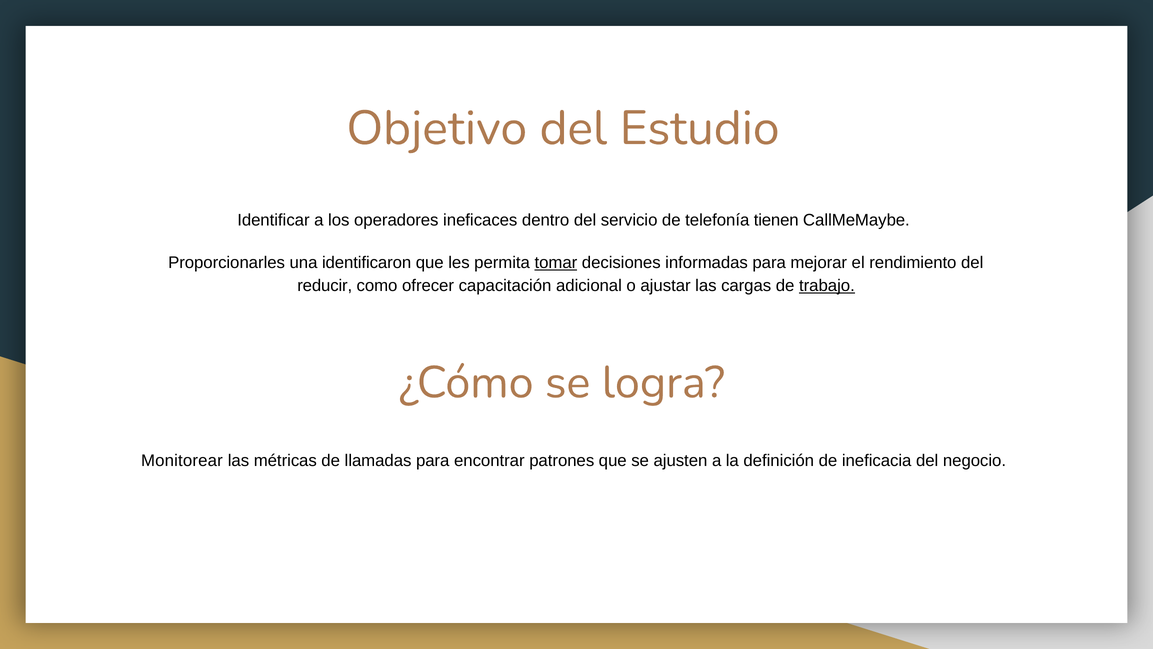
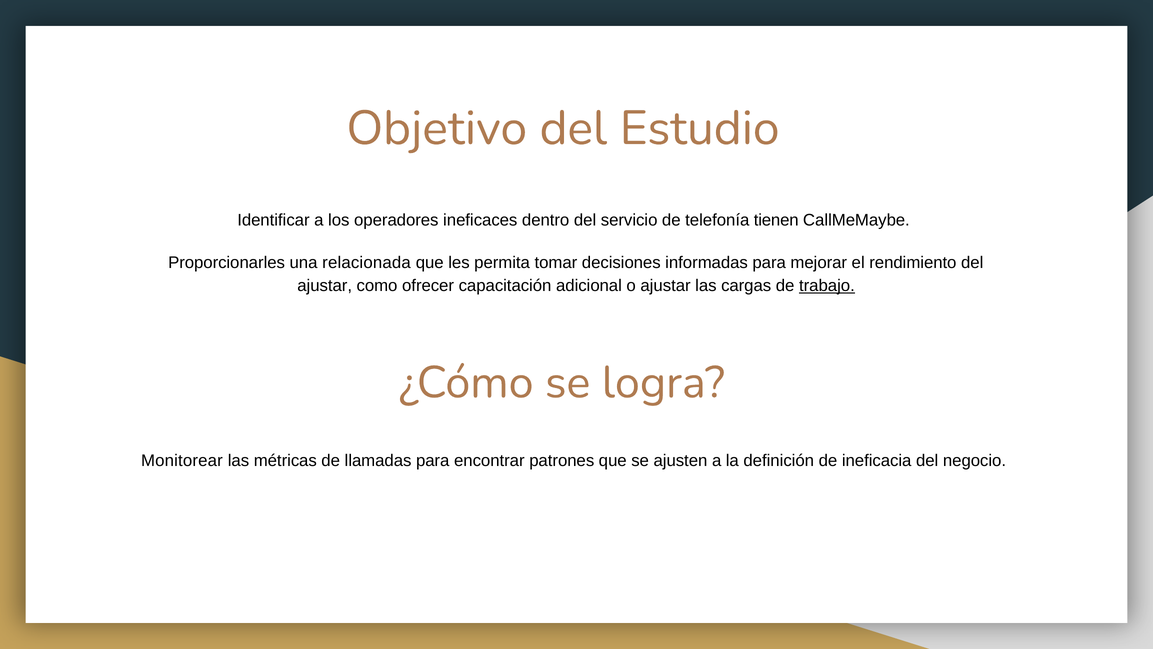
identificaron: identificaron -> relacionada
tomar underline: present -> none
reducir at (325, 286): reducir -> ajustar
